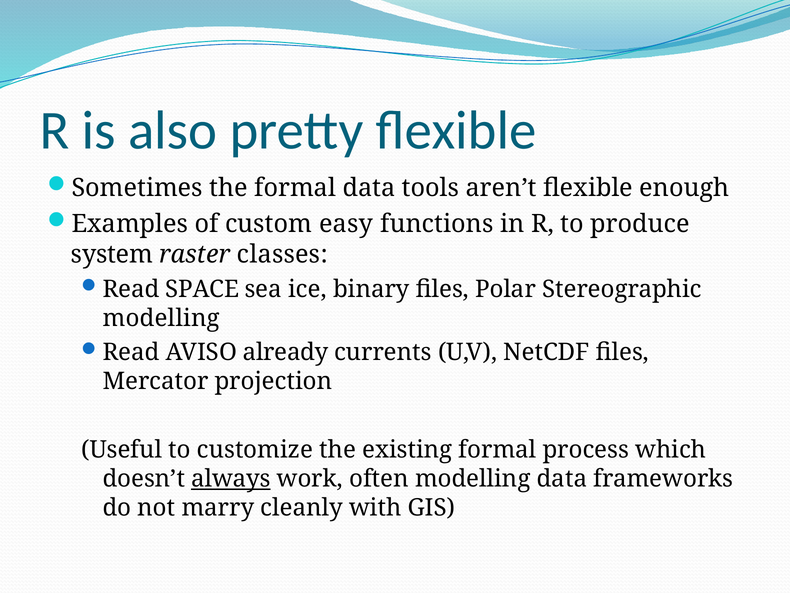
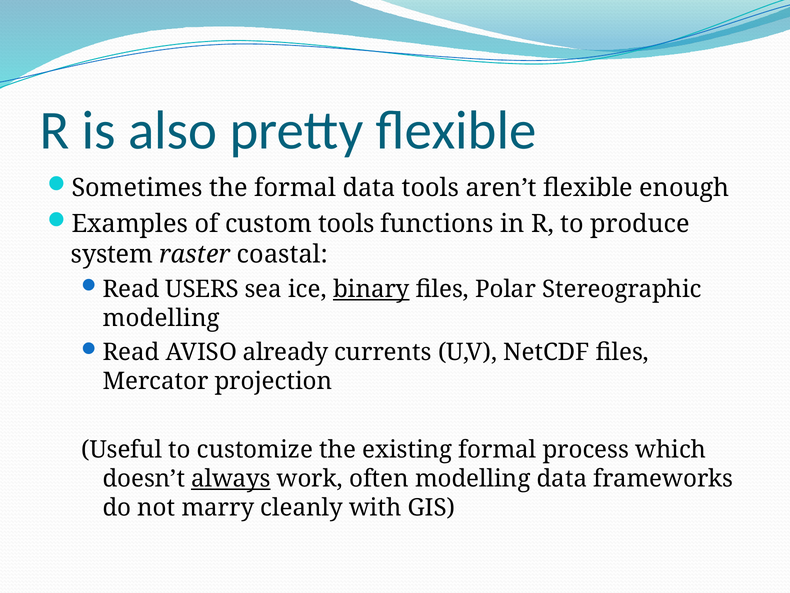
custom easy: easy -> tools
classes: classes -> coastal
SPACE: SPACE -> USERS
binary underline: none -> present
